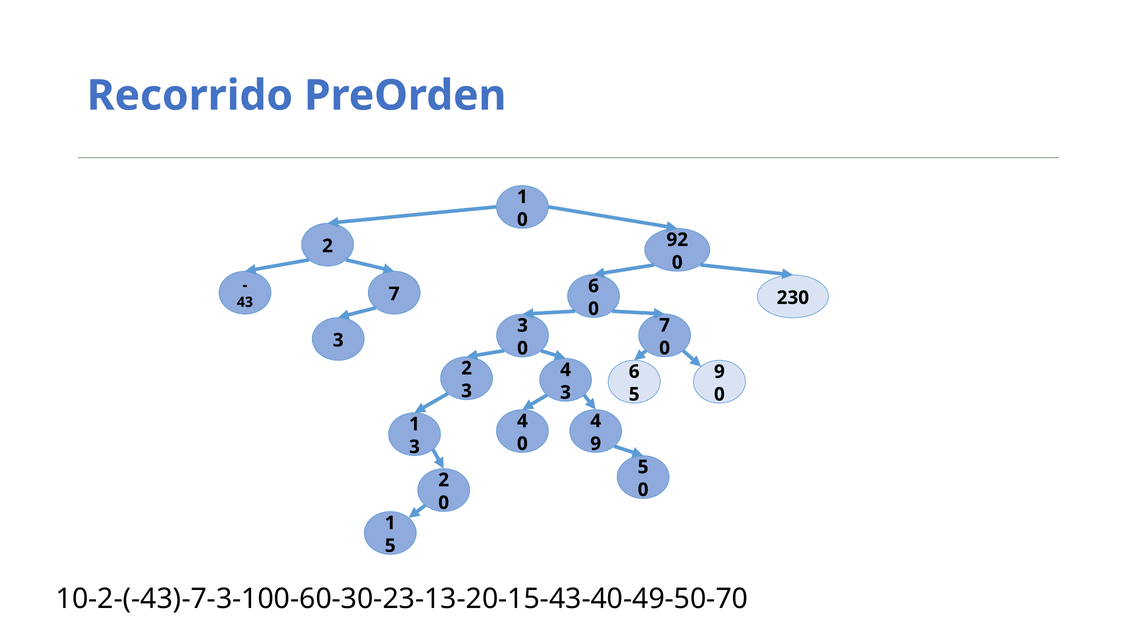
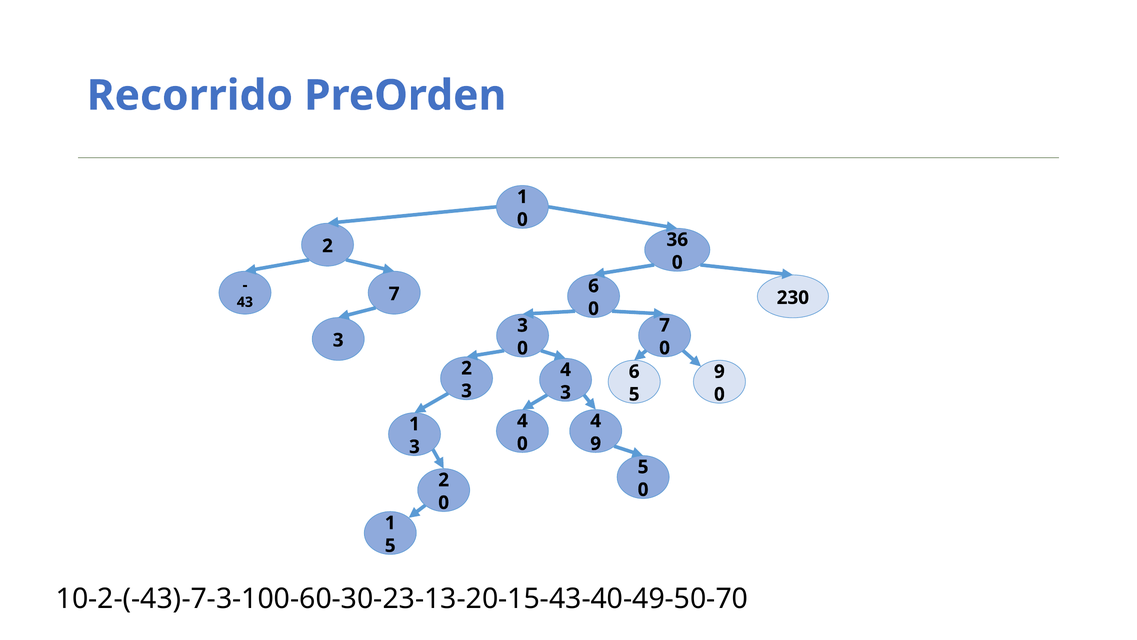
92: 92 -> 36
